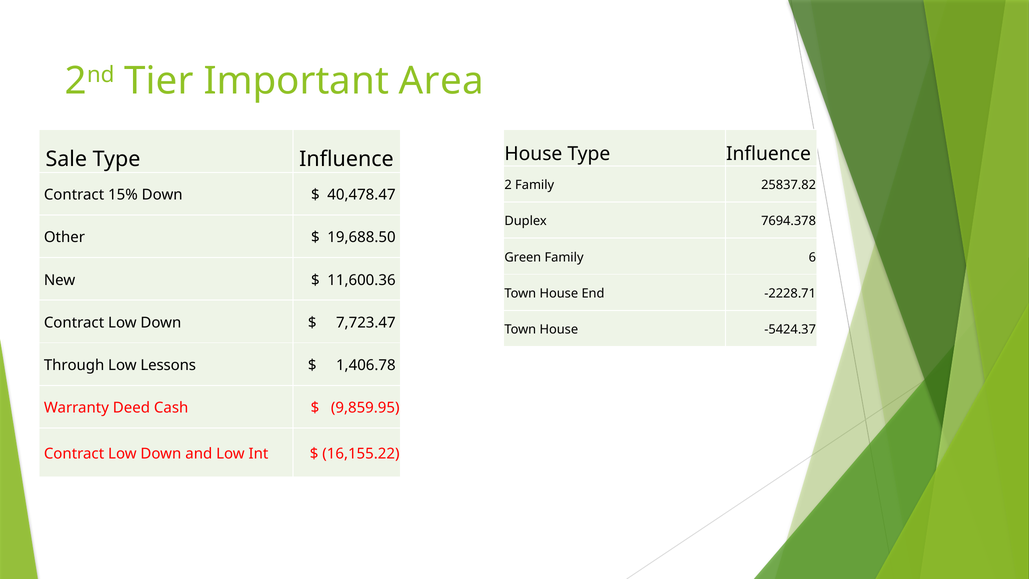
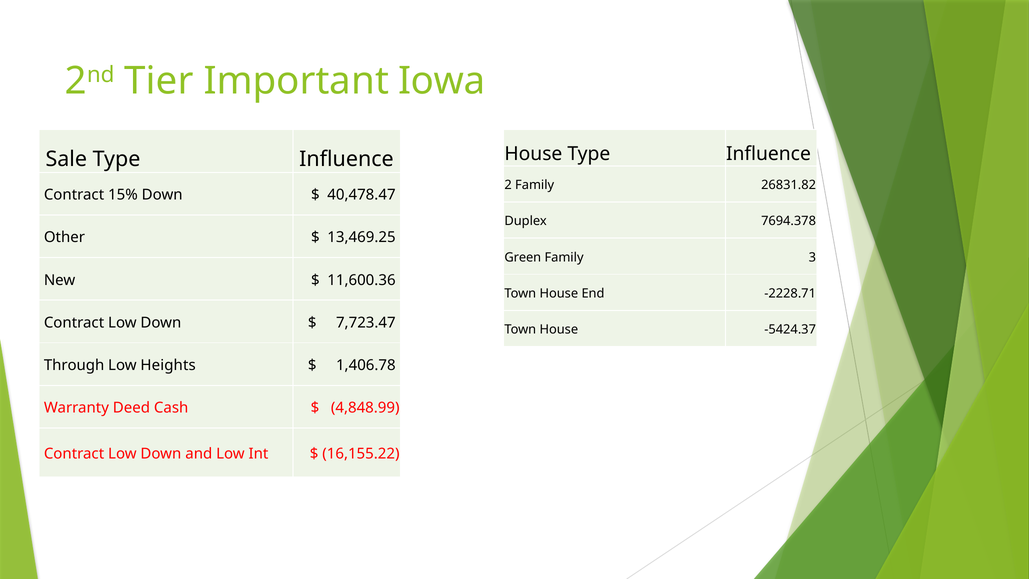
Area: Area -> Iowa
25837.82: 25837.82 -> 26831.82
19,688.50: 19,688.50 -> 13,469.25
6: 6 -> 3
Lessons: Lessons -> Heights
9,859.95: 9,859.95 -> 4,848.99
